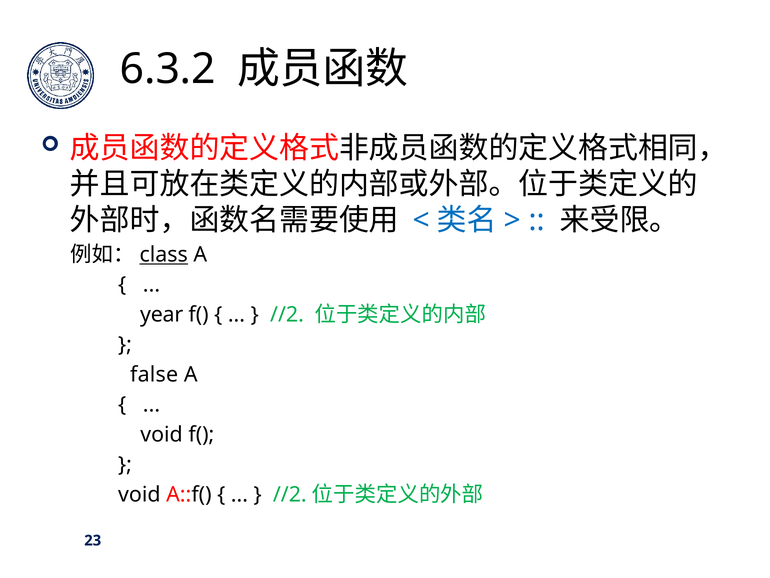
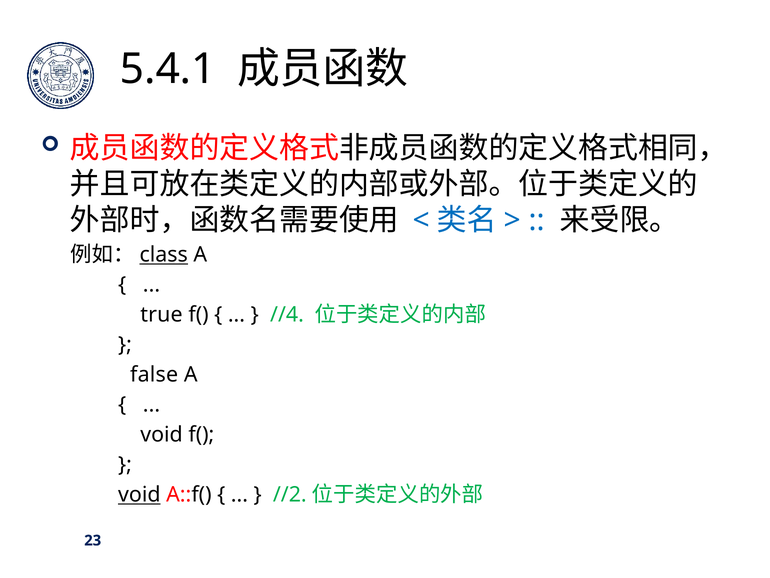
6.3.2: 6.3.2 -> 5.4.1
year: year -> true
//2 at (287, 315): //2 -> //4
void at (139, 494) underline: none -> present
